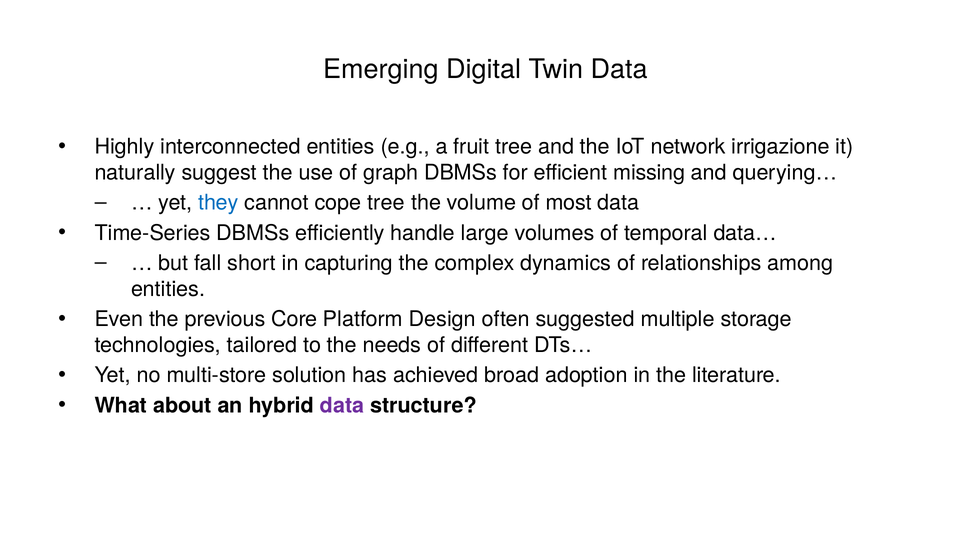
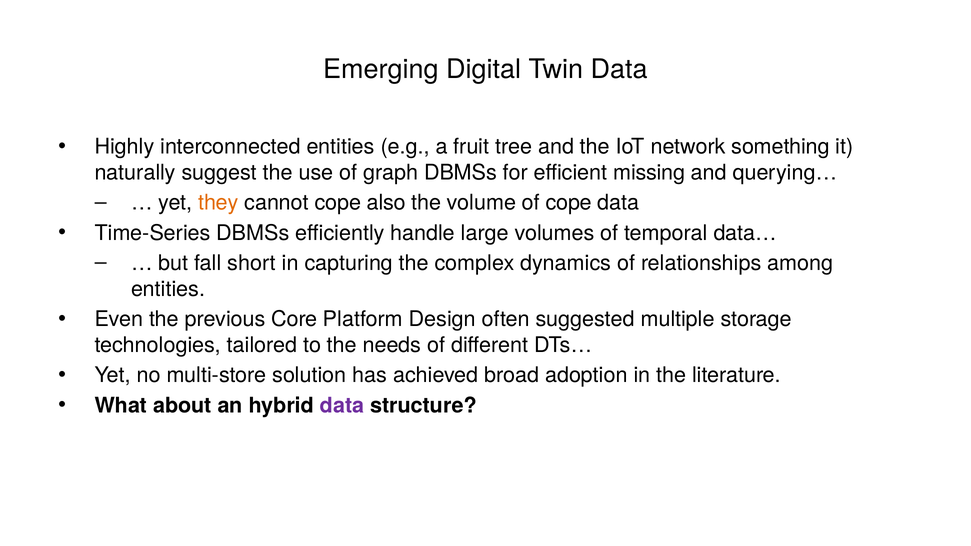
irrigazione: irrigazione -> something
they colour: blue -> orange
cope tree: tree -> also
of most: most -> cope
